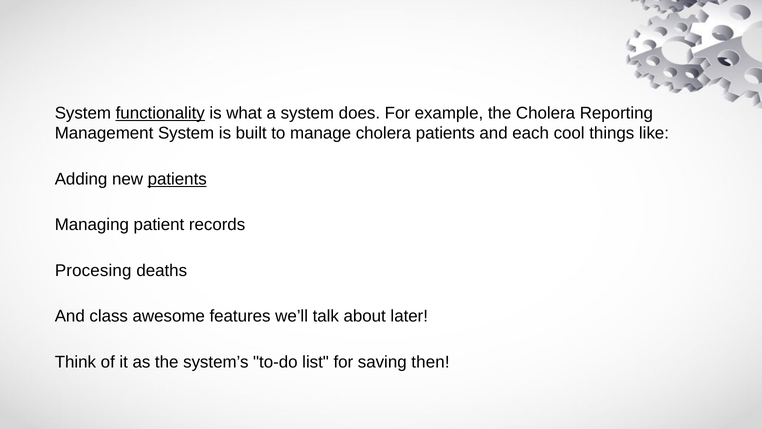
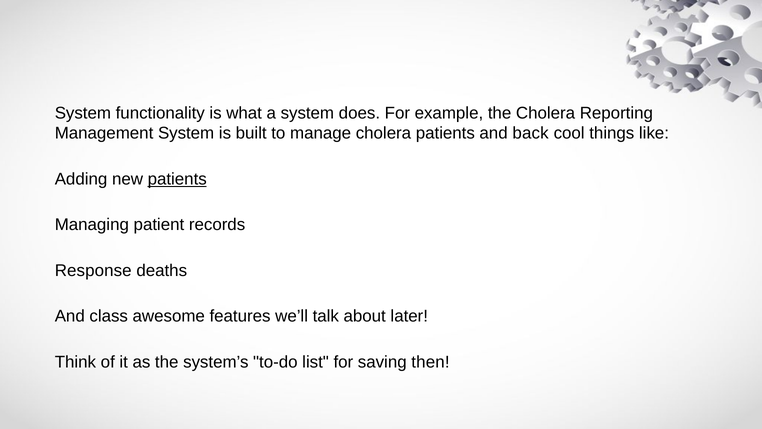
functionality underline: present -> none
each: each -> back
Procesing: Procesing -> Response
